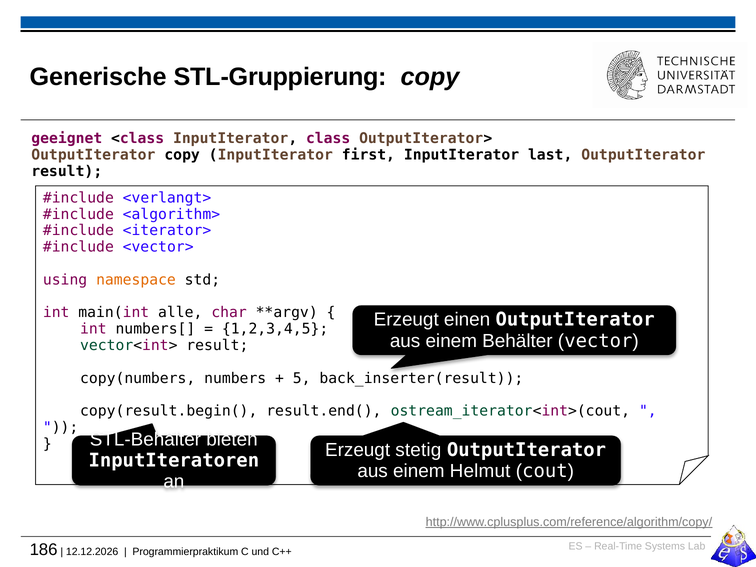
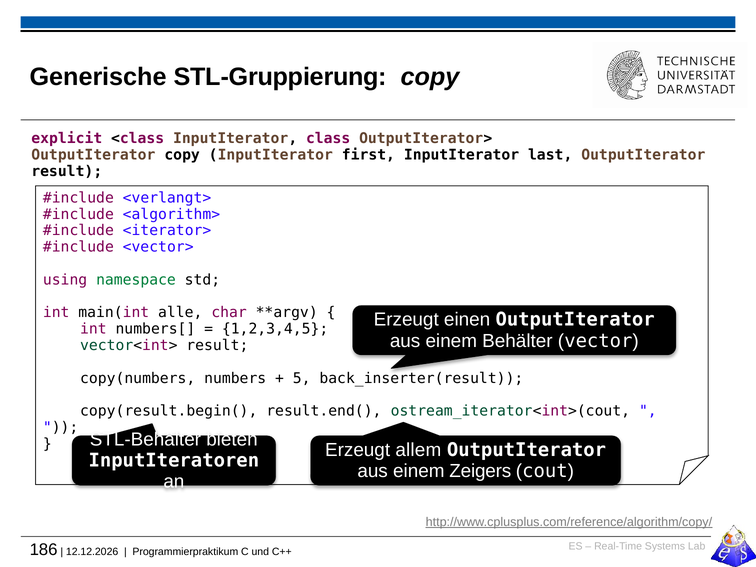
geeignet: geeignet -> explicit
namespace colour: orange -> green
stetig: stetig -> allem
Helmut: Helmut -> Zeigers
